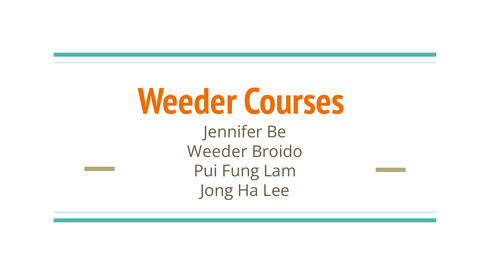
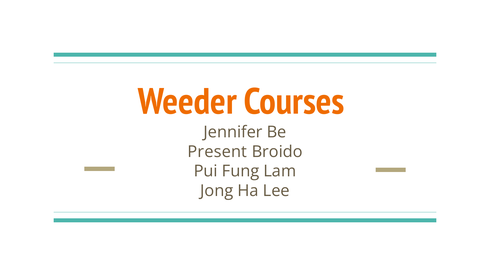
Weeder at (217, 152): Weeder -> Present
